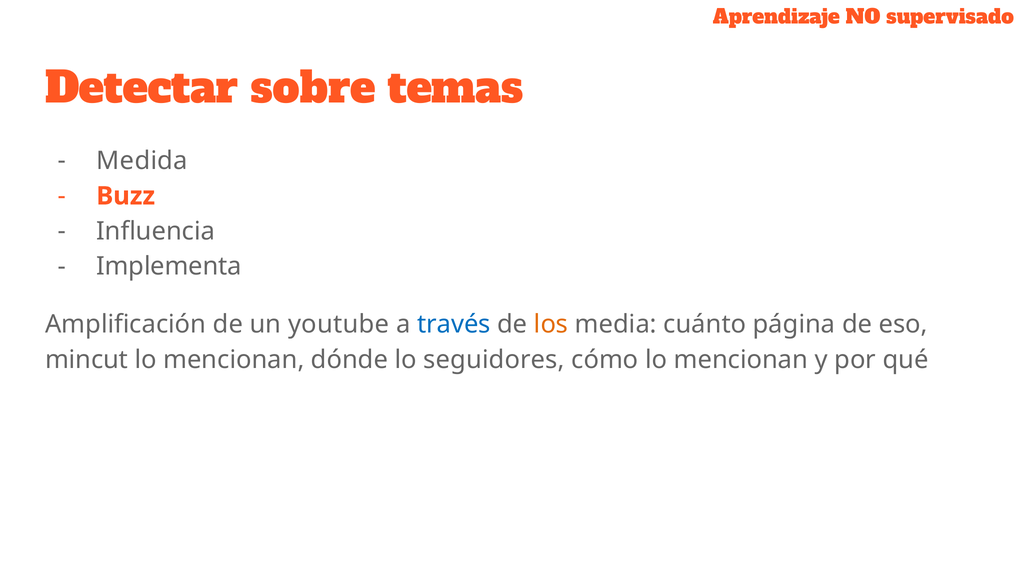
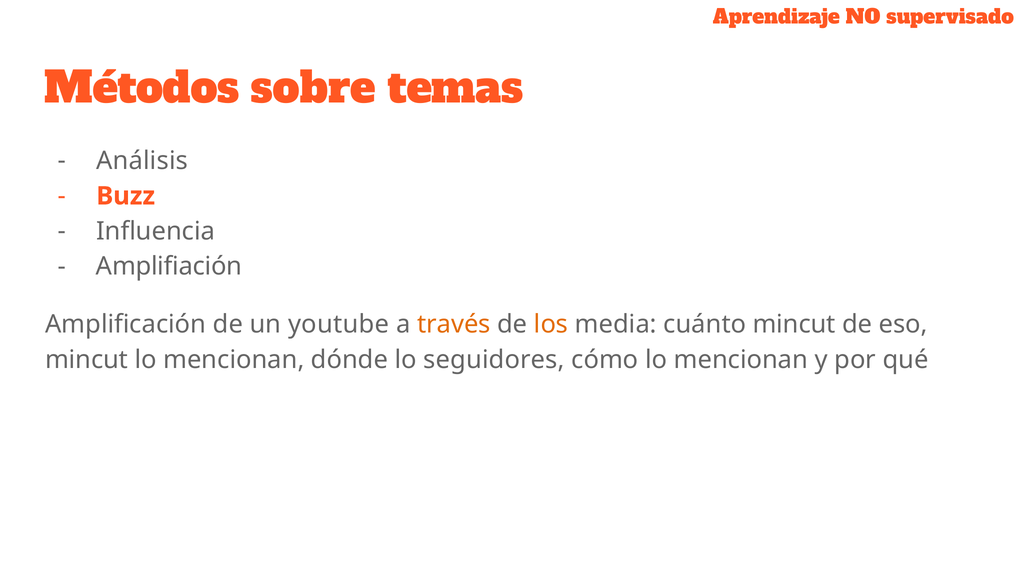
Detectar: Detectar -> Métodos
Medida: Medida -> Análisis
Implementa: Implementa -> Amplifiación
través colour: blue -> orange
cuánto página: página -> mincut
